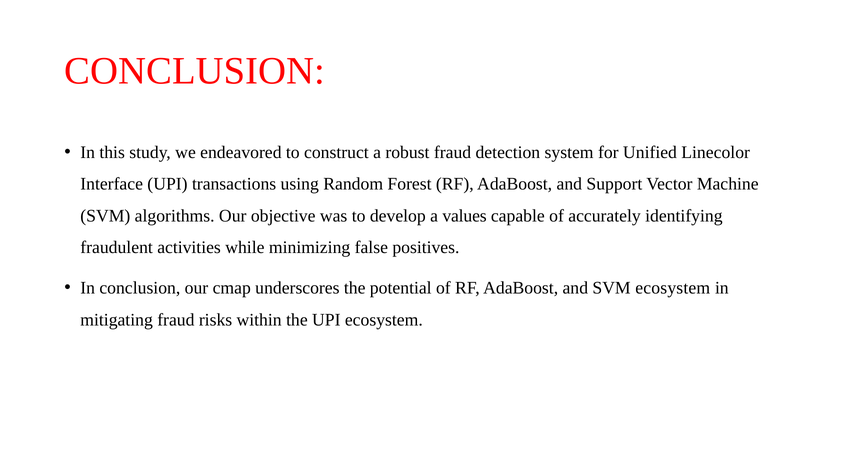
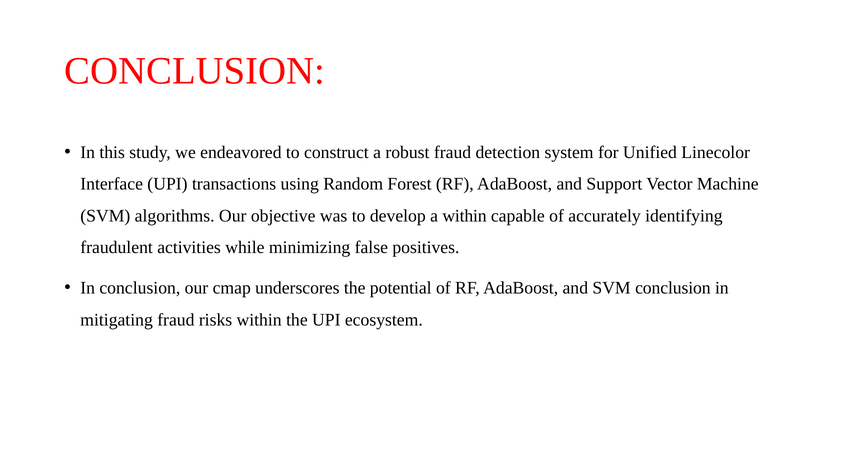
a values: values -> within
SVM ecosystem: ecosystem -> conclusion
